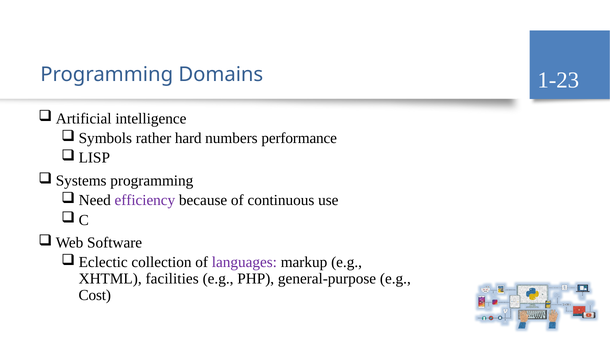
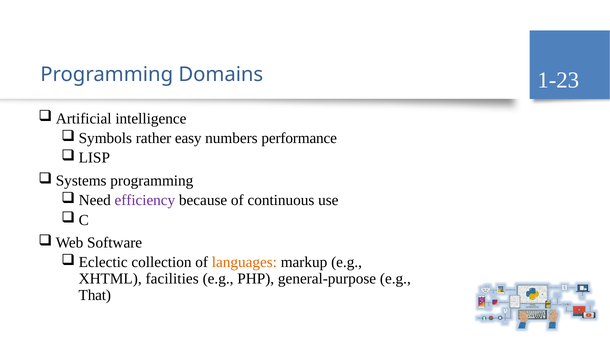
hard: hard -> easy
languages colour: purple -> orange
Cost: Cost -> That
